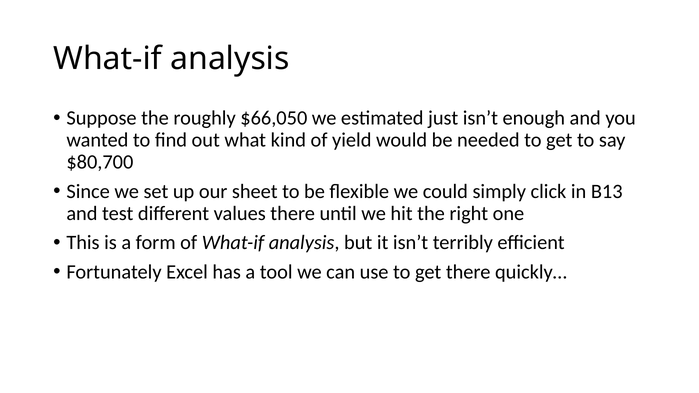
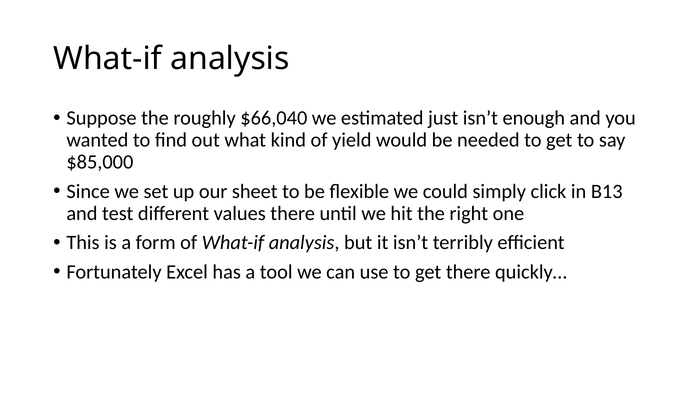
$66,050: $66,050 -> $66,040
$80,700: $80,700 -> $85,000
